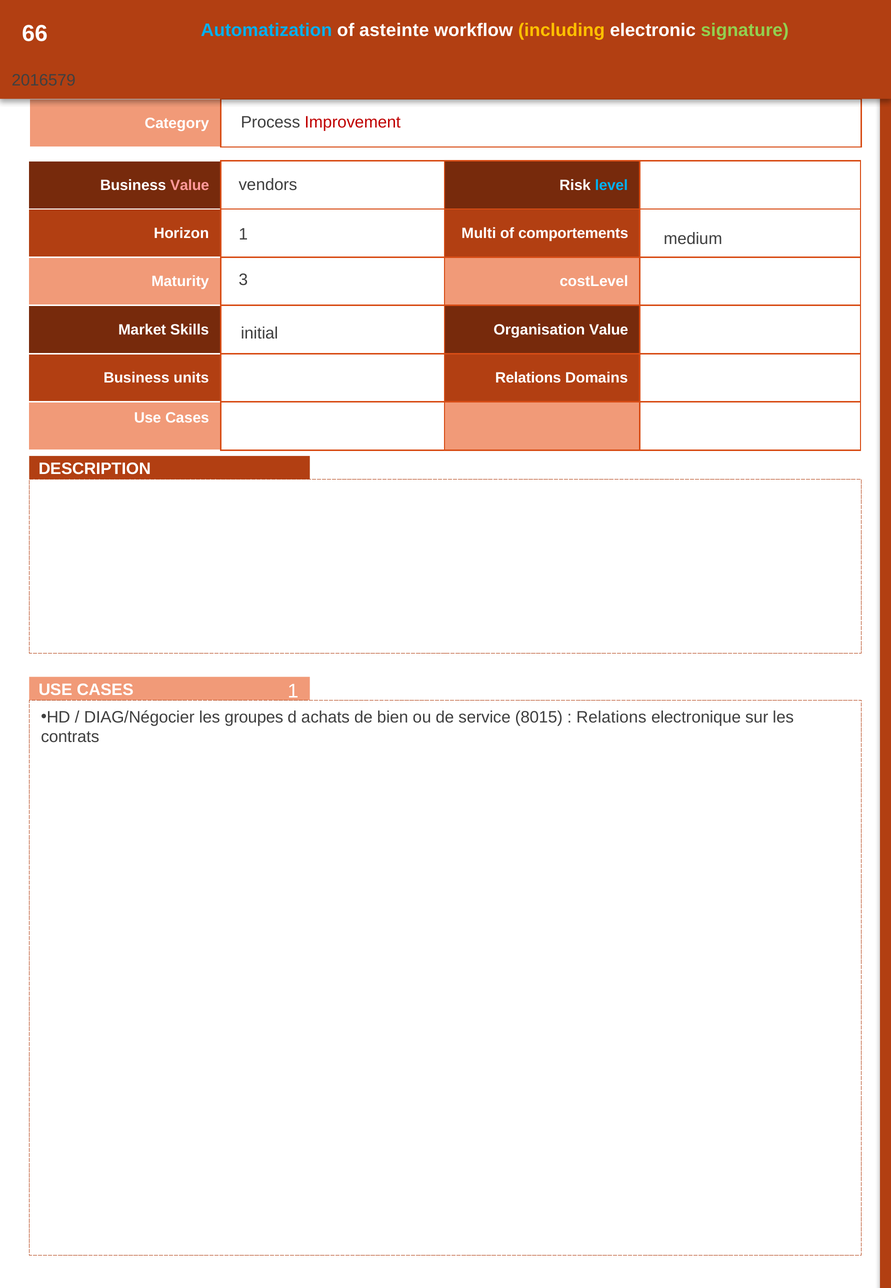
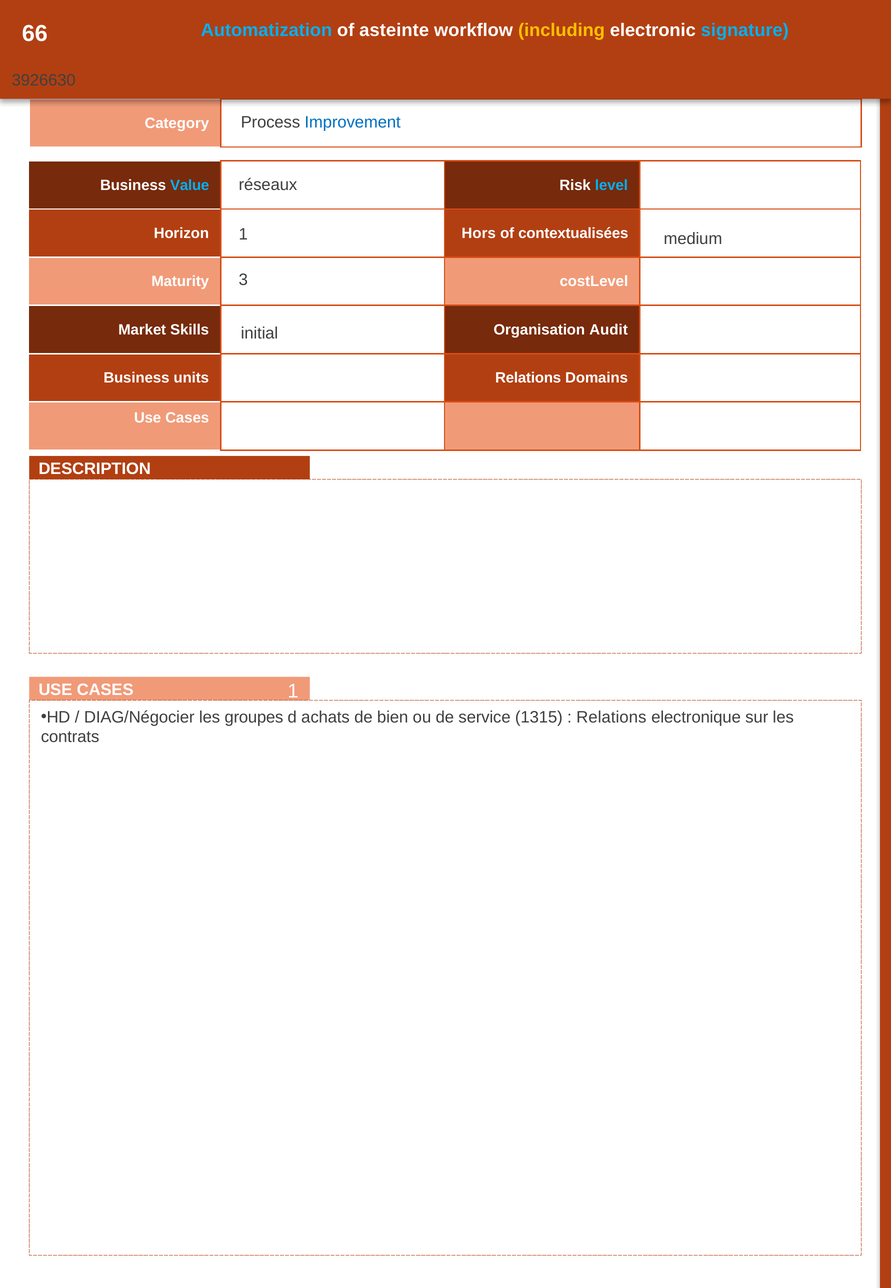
signature colour: light green -> light blue
2016579: 2016579 -> 3926630
Improvement colour: red -> blue
vendors: vendors -> réseaux
Value at (190, 185) colour: pink -> light blue
Multi: Multi -> Hors
comportements: comportements -> contextualisées
Organisation Value: Value -> Audit
8015: 8015 -> 1315
